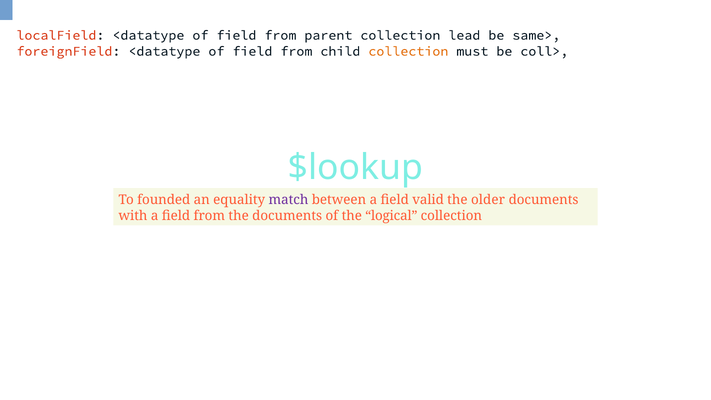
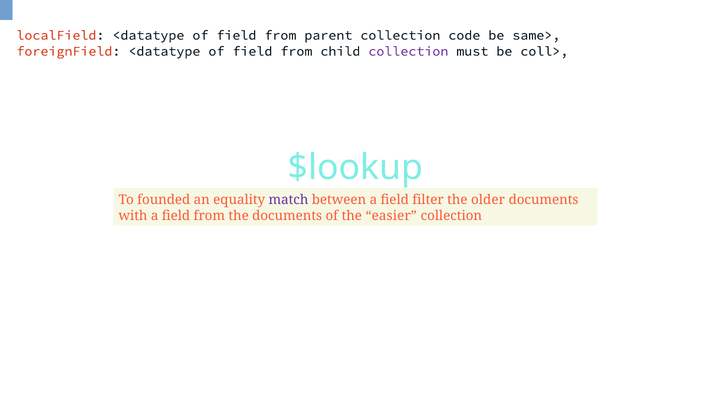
lead: lead -> code
collection at (408, 51) colour: orange -> purple
valid: valid -> filter
logical: logical -> easier
